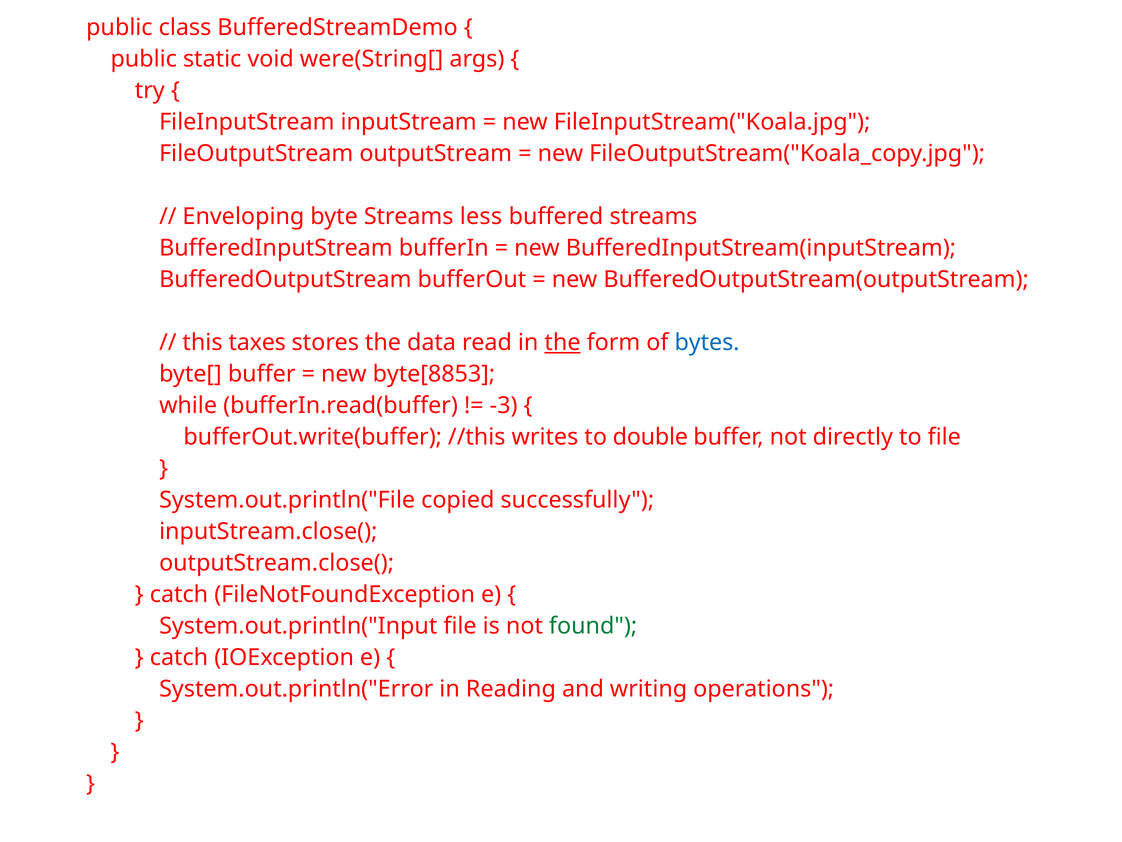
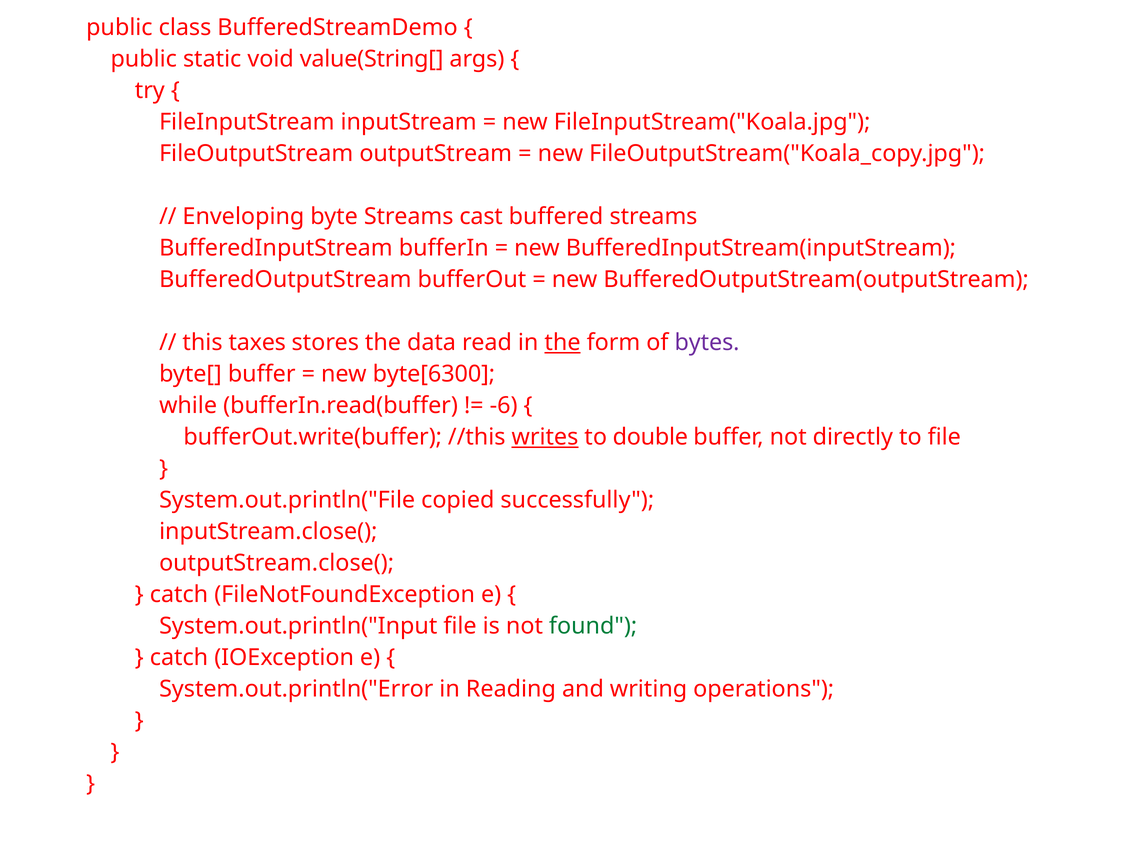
were(String[: were(String[ -> value(String[
less: less -> cast
bytes colour: blue -> purple
byte[8853: byte[8853 -> byte[6300
-3: -3 -> -6
writes underline: none -> present
